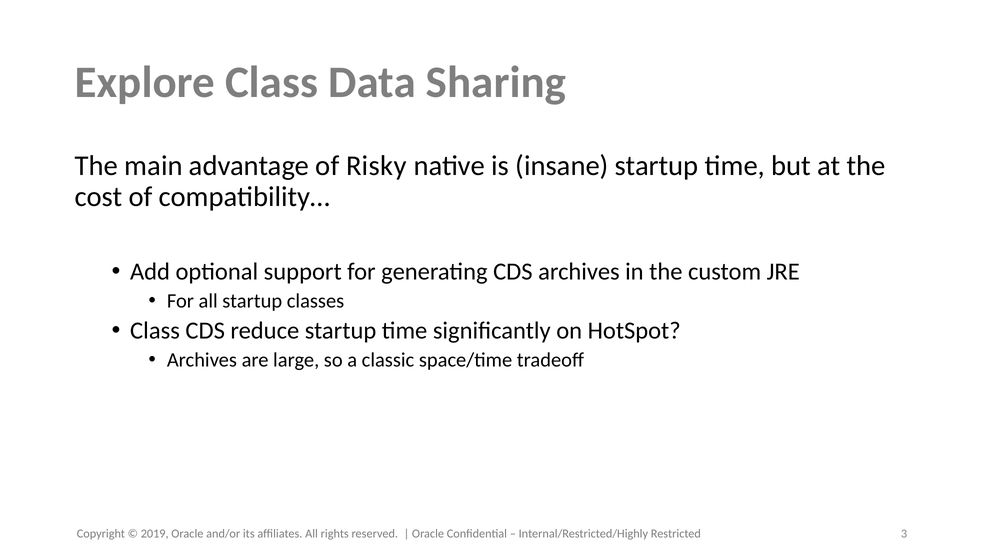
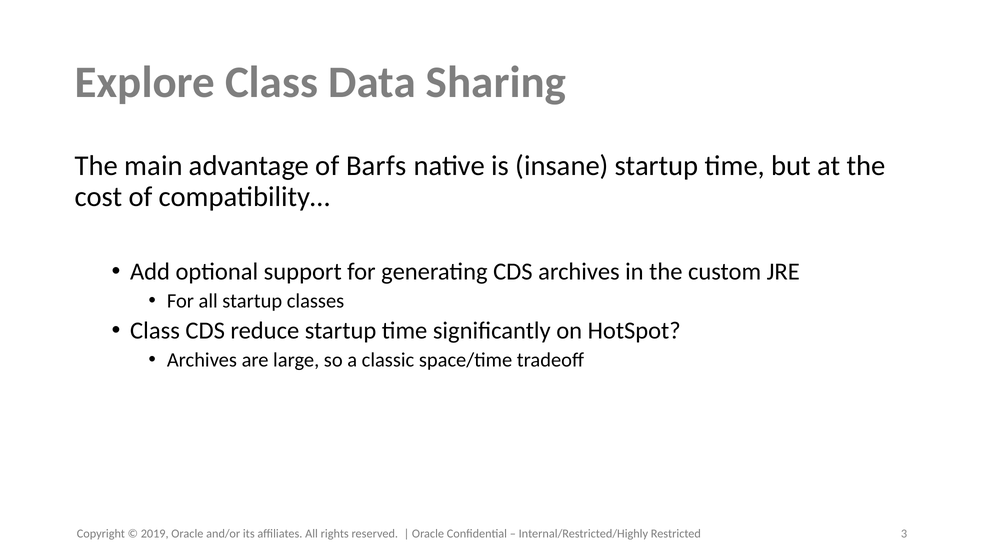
Risky: Risky -> Barfs
